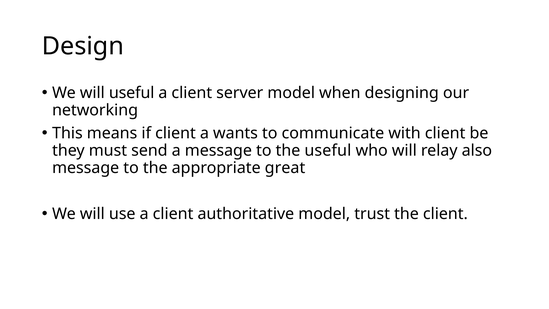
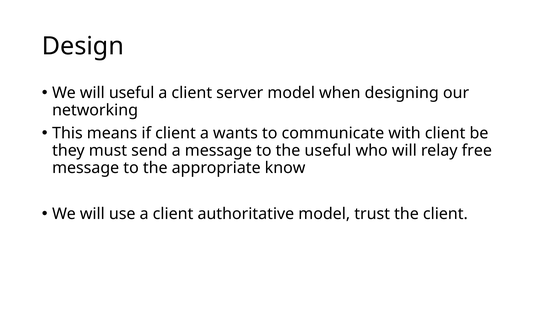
also: also -> free
great: great -> know
